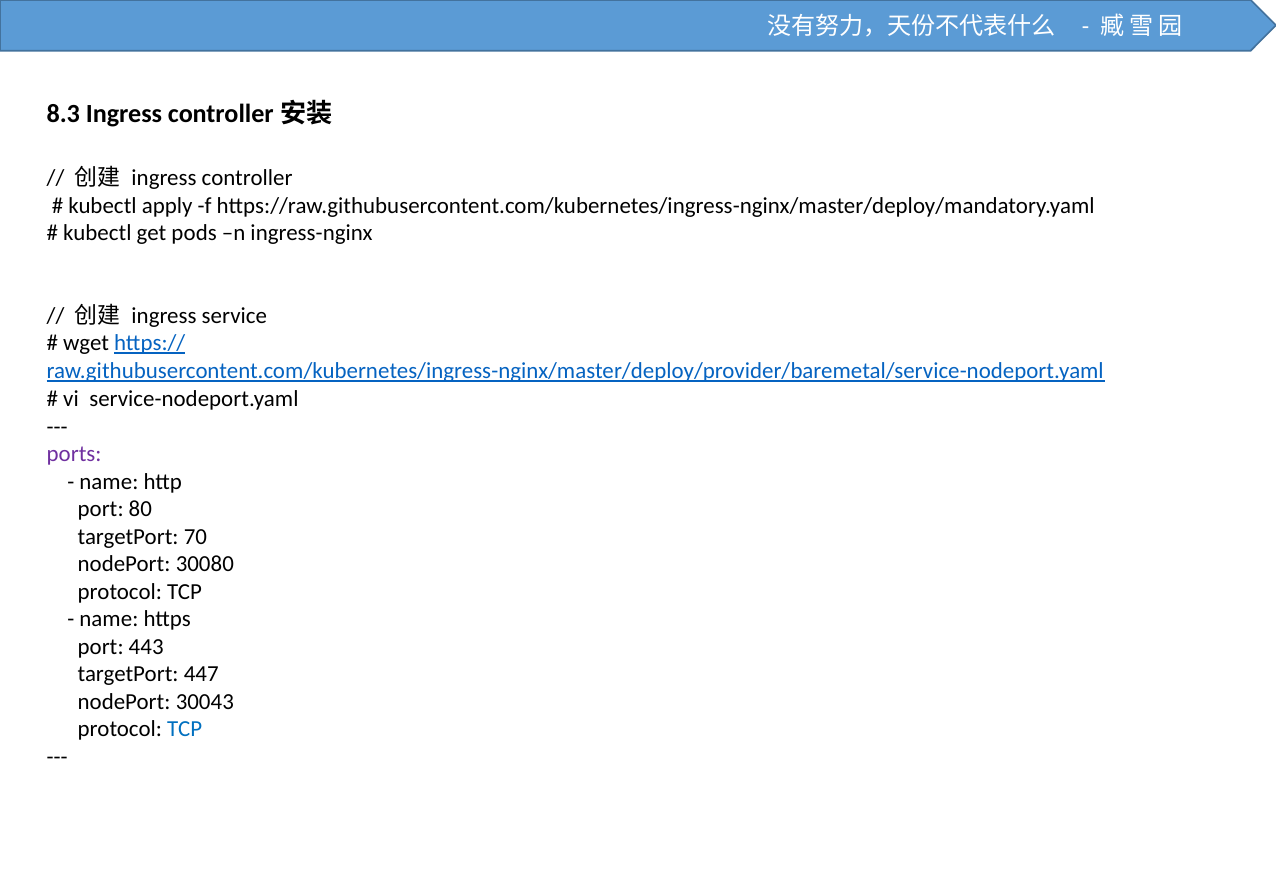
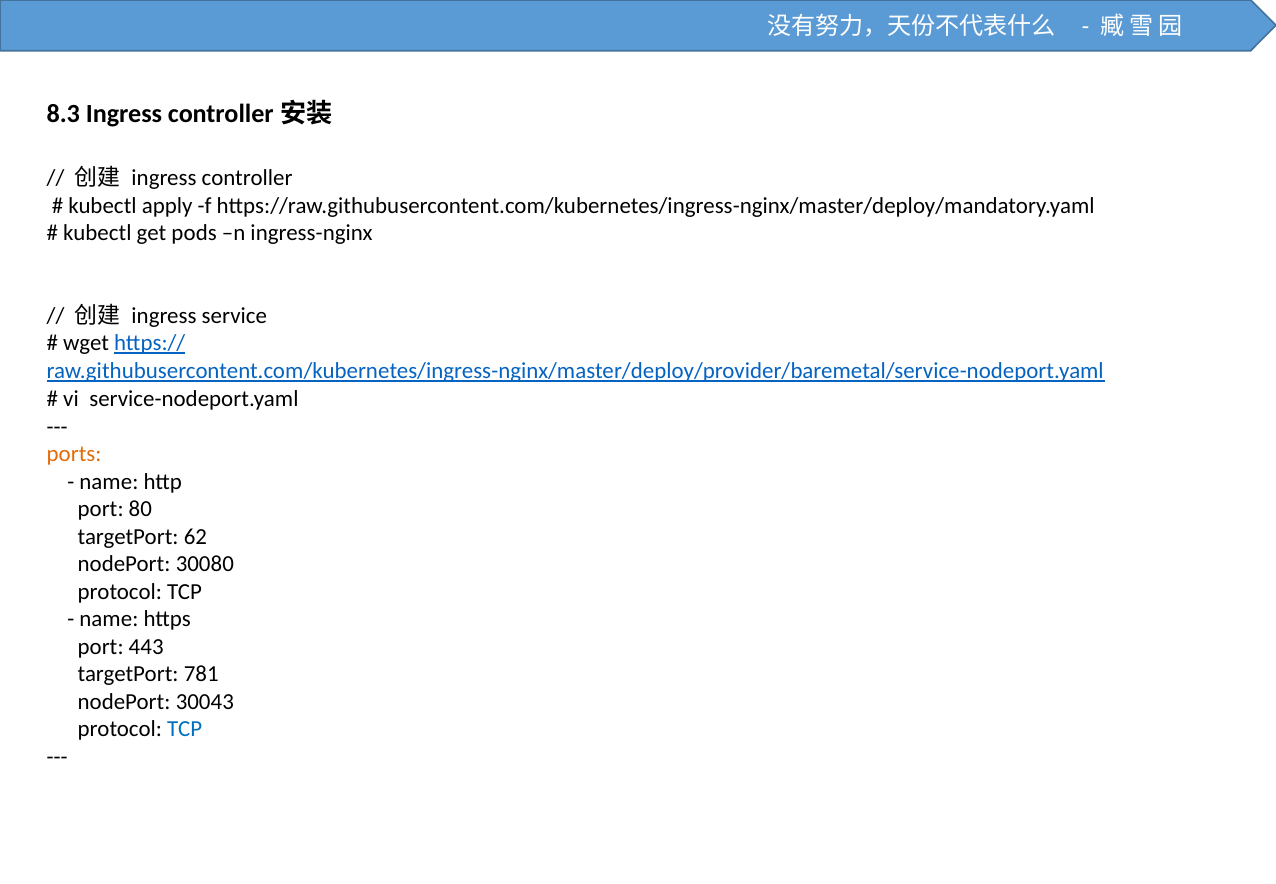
ports colour: purple -> orange
70: 70 -> 62
447: 447 -> 781
